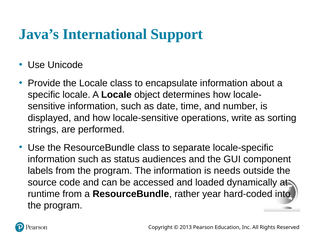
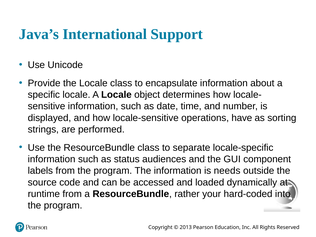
write: write -> have
year: year -> your
